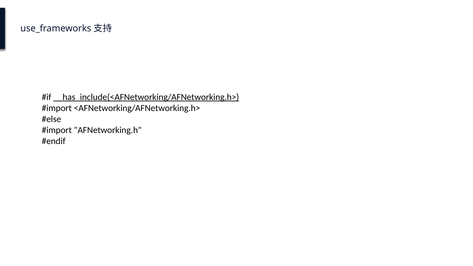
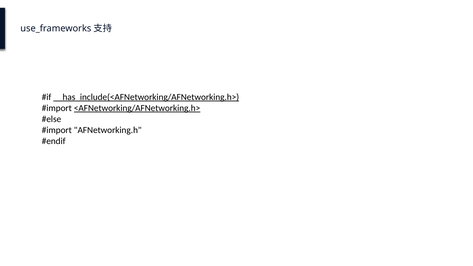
<AFNetworking/AFNetworking.h> underline: none -> present
